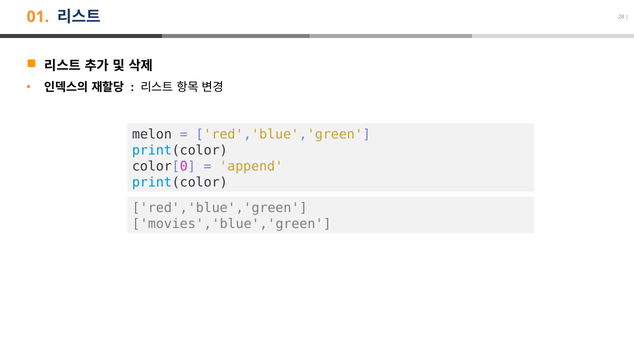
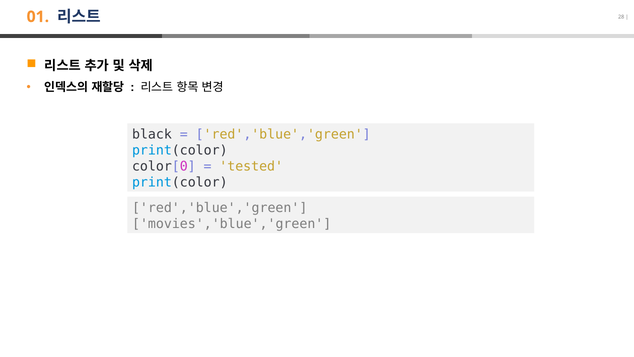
melon: melon -> black
append: append -> tested
